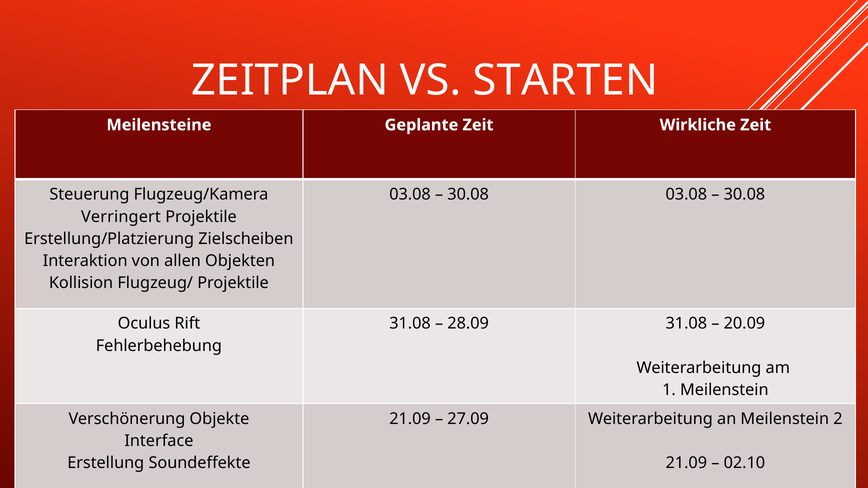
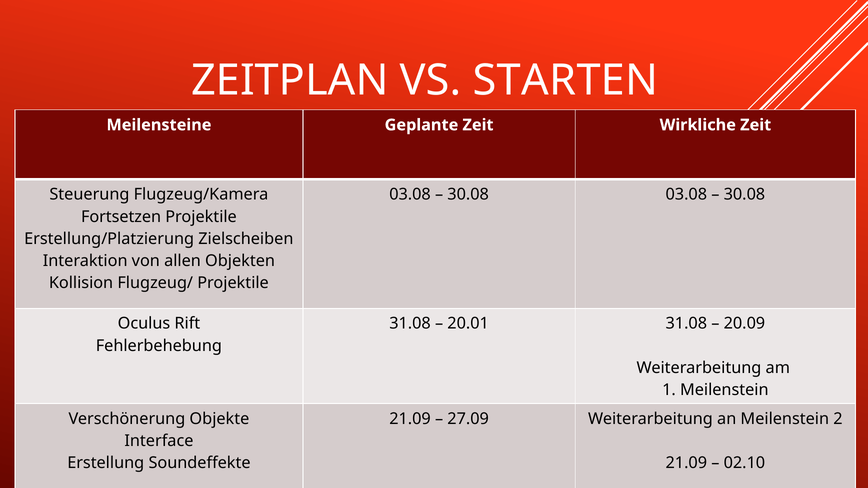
Verringert: Verringert -> Fortsetzen
28.09: 28.09 -> 20.01
